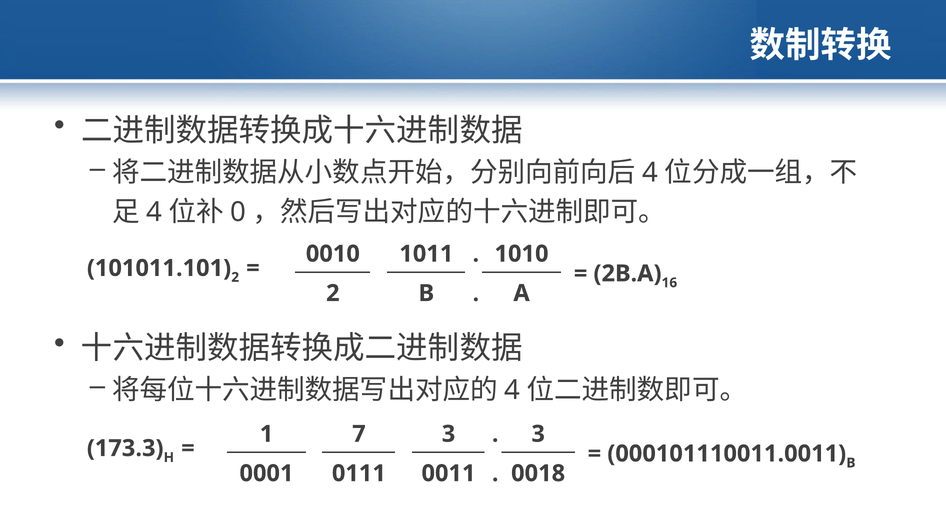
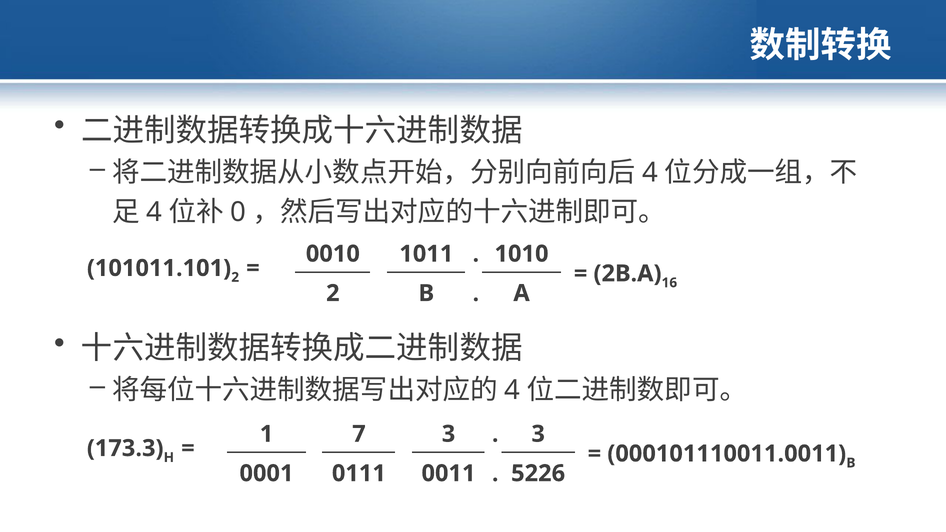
0018: 0018 -> 5226
